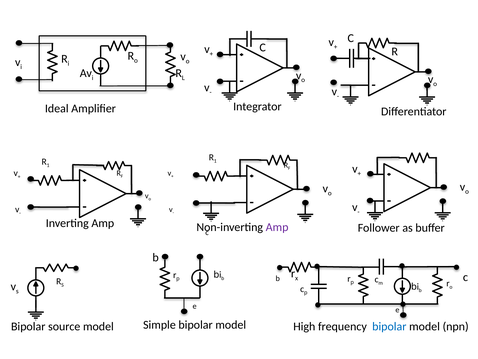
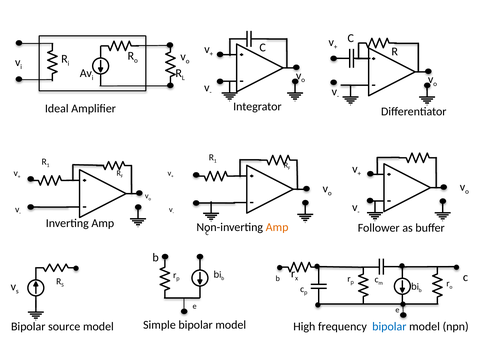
Amp at (277, 227) colour: purple -> orange
